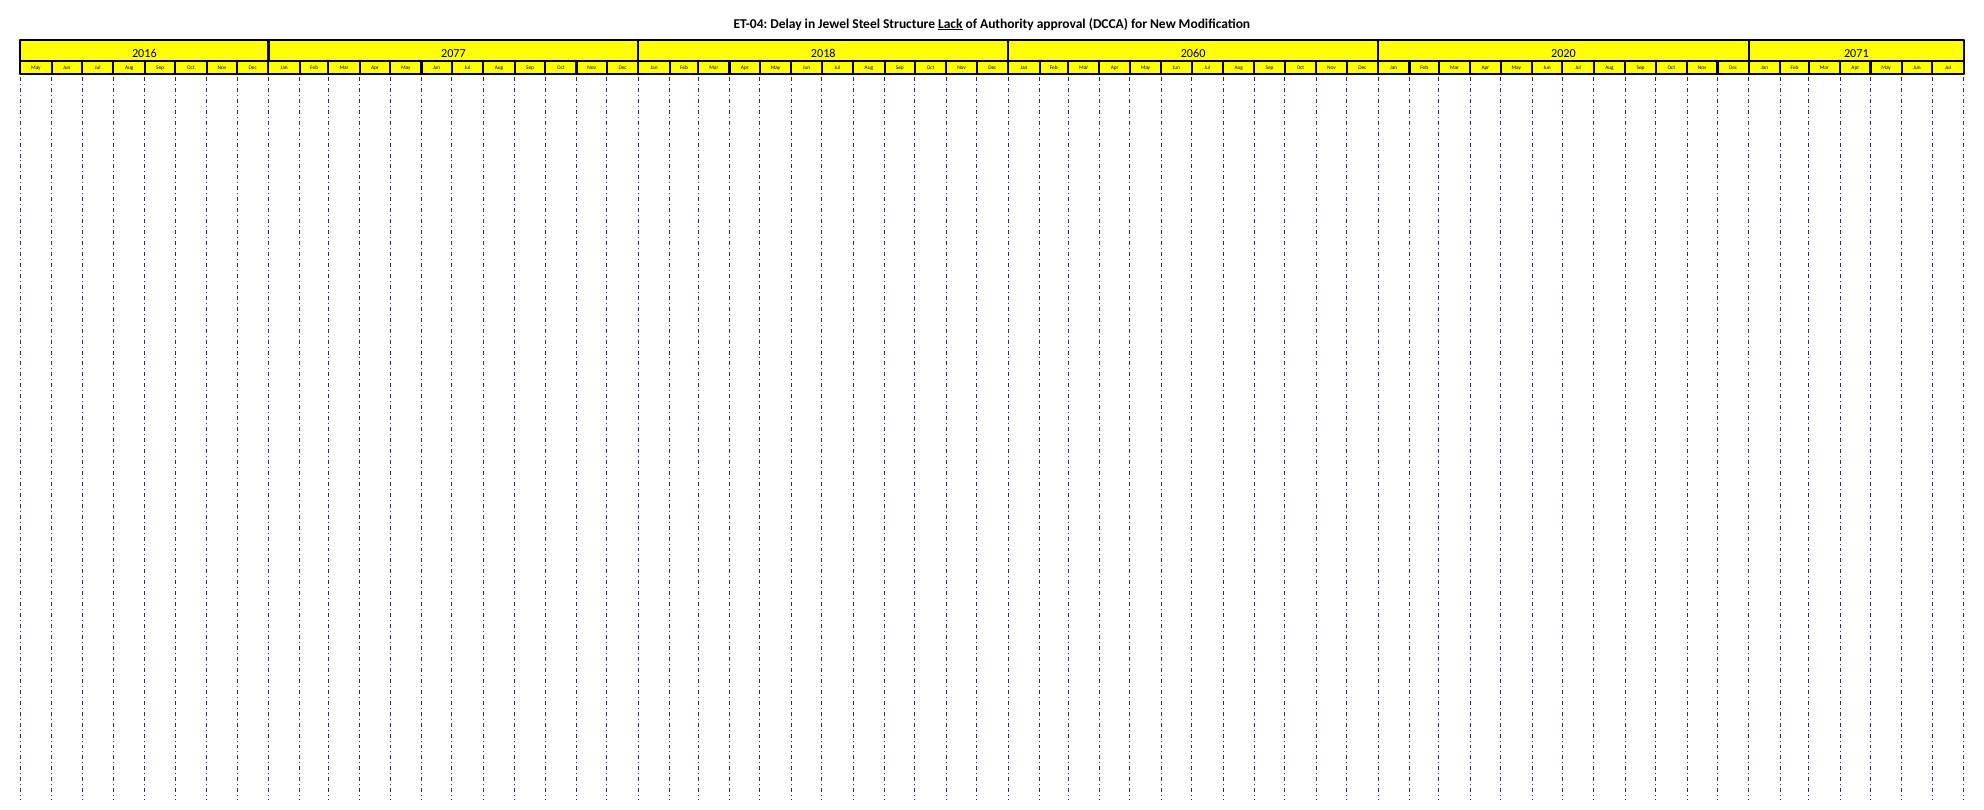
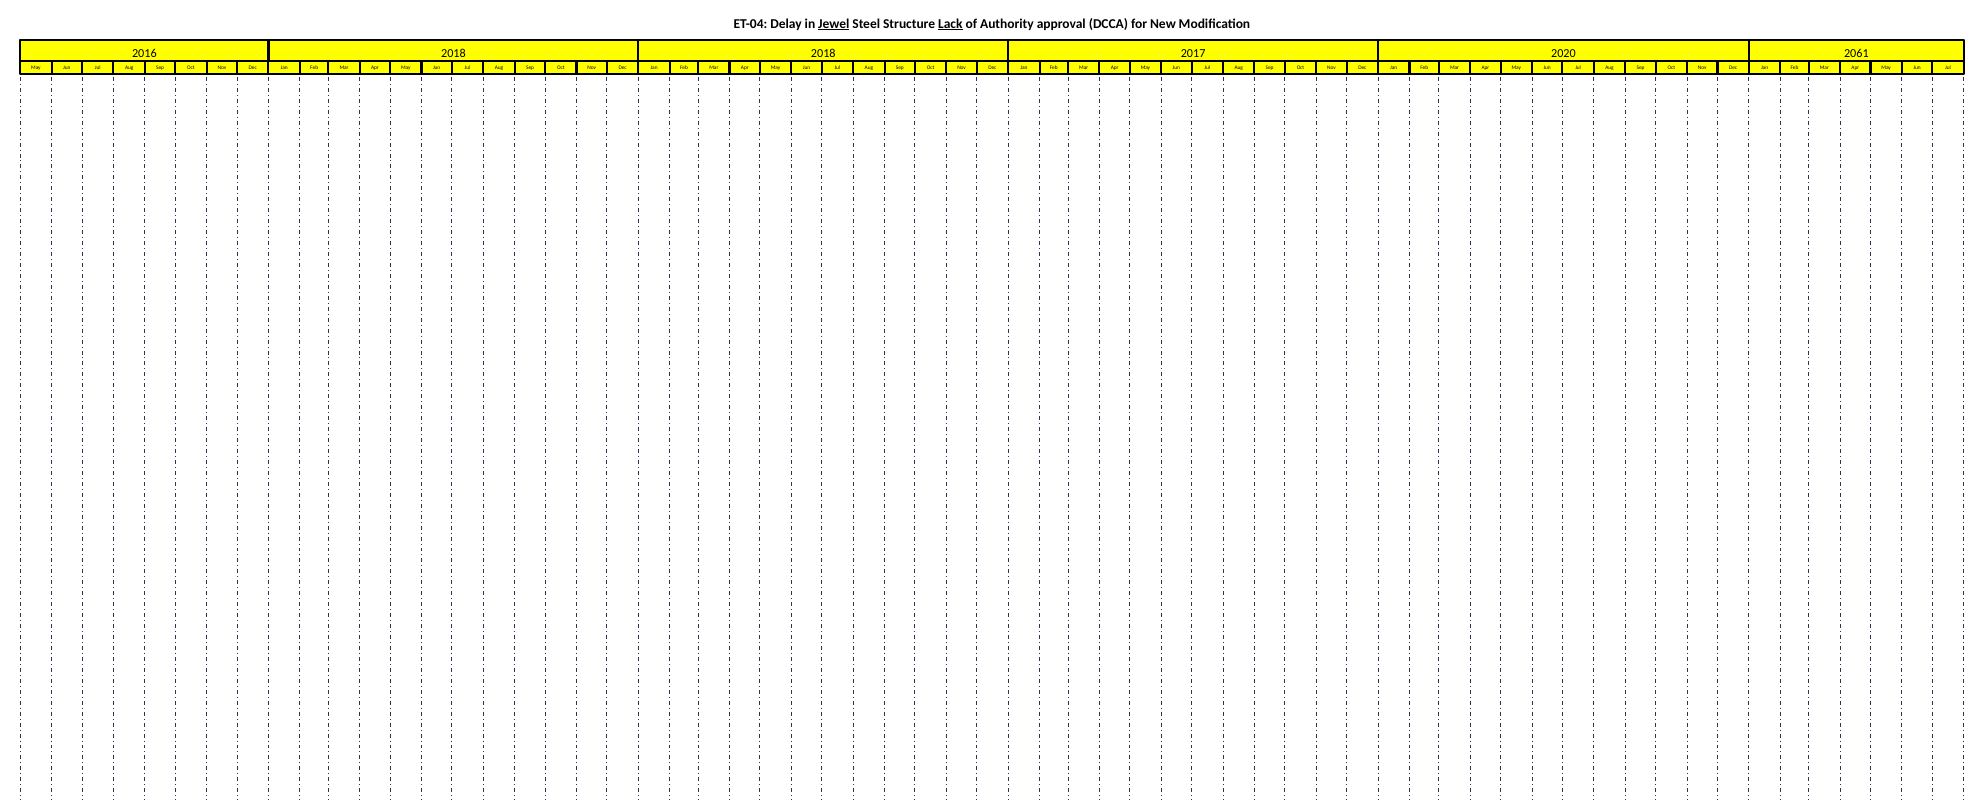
Jewel underline: none -> present
2016 2077: 2077 -> 2018
2060: 2060 -> 2017
2071: 2071 -> 2061
